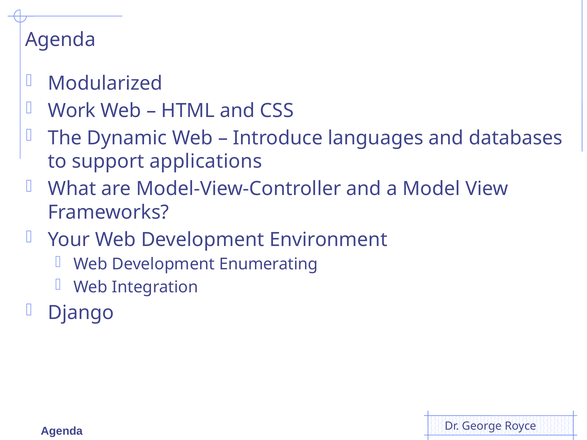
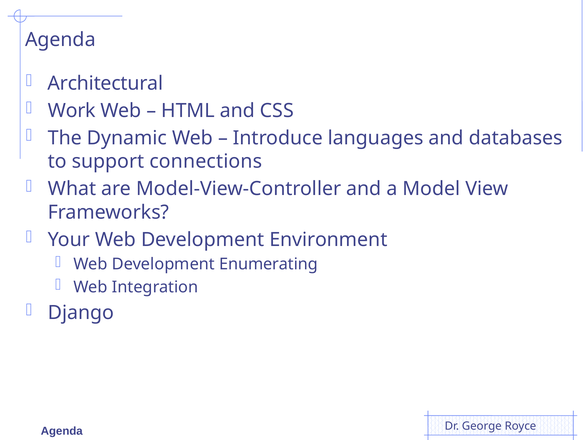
Modularized: Modularized -> Architectural
applications: applications -> connections
